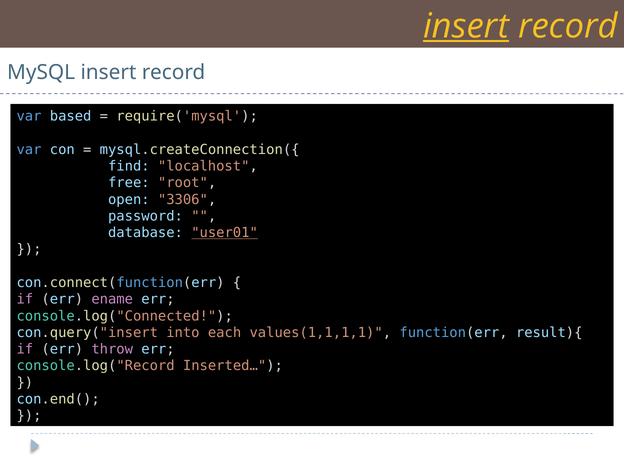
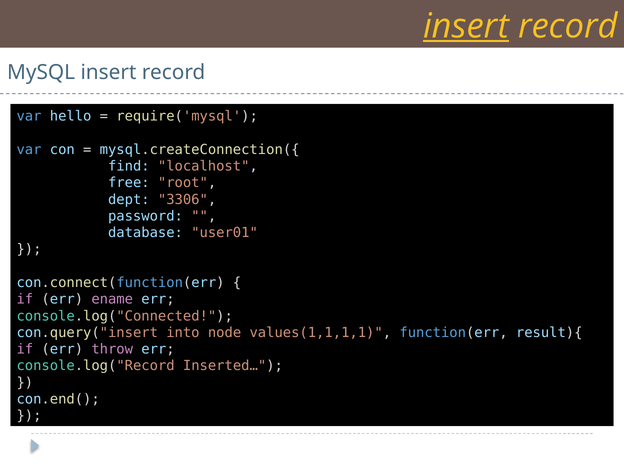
based: based -> hello
open: open -> dept
user01 underline: present -> none
each: each -> node
